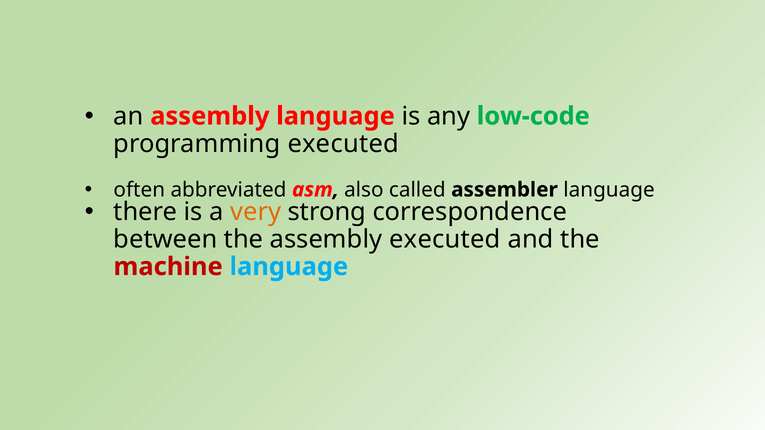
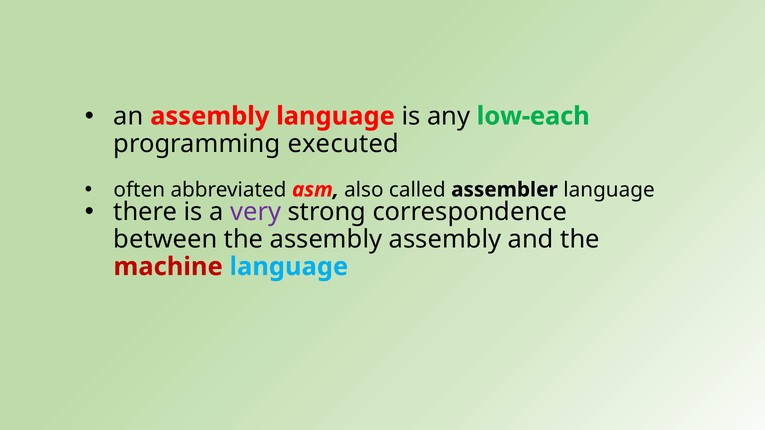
low-code: low-code -> low-each
very colour: orange -> purple
assembly executed: executed -> assembly
